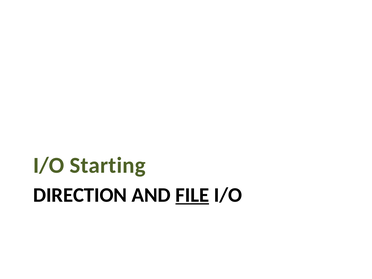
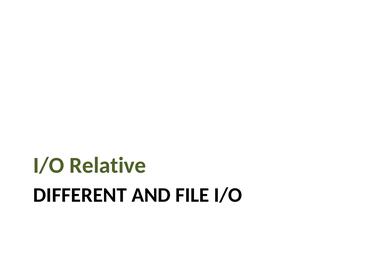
Starting: Starting -> Relative
DIRECTION: DIRECTION -> DIFFERENT
FILE underline: present -> none
